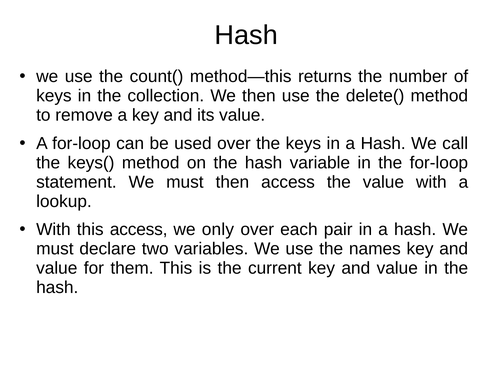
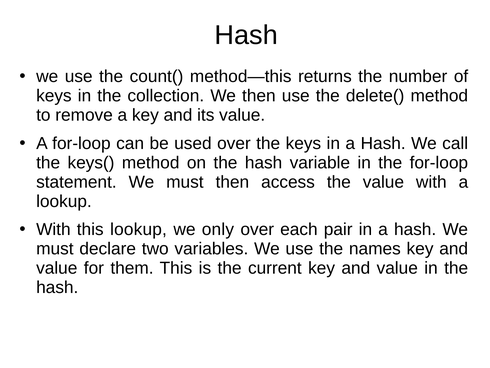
this access: access -> lookup
